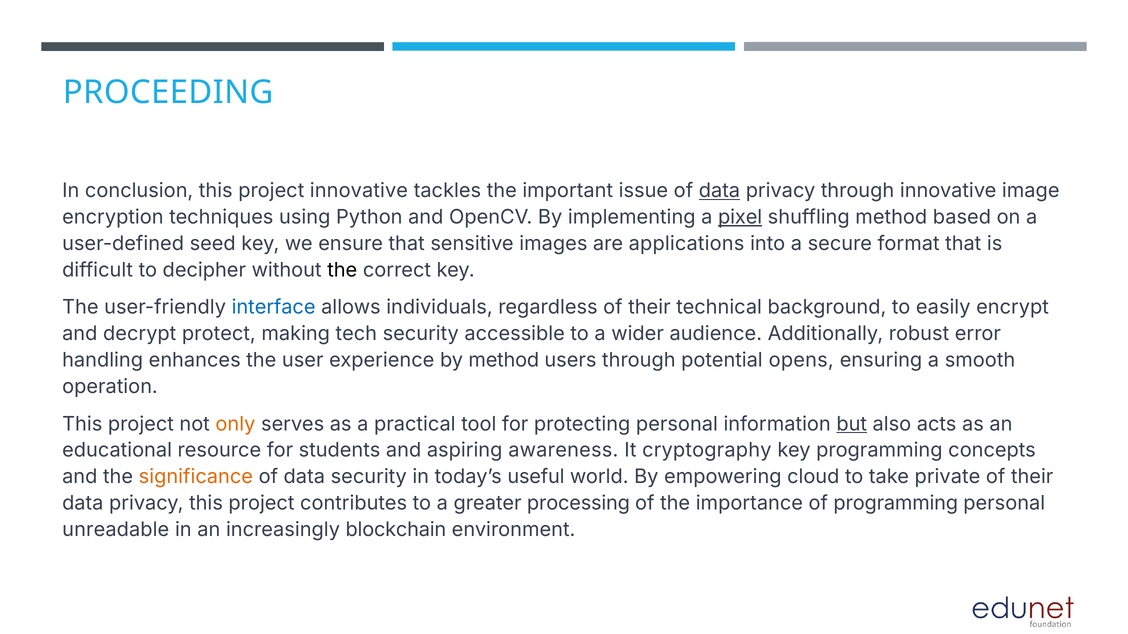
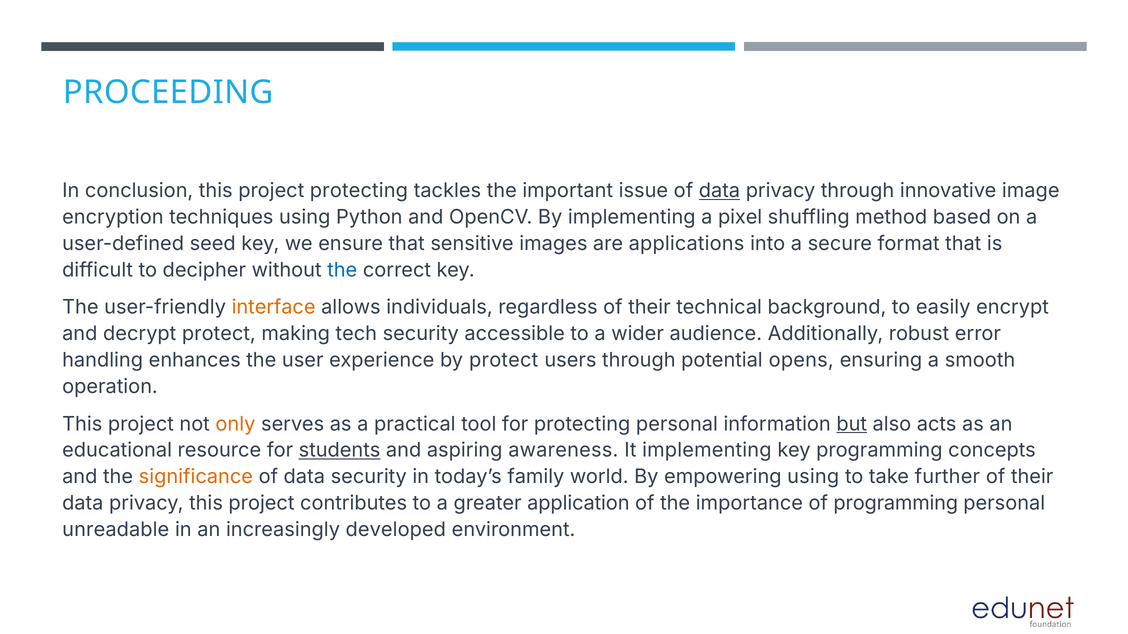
project innovative: innovative -> protecting
pixel underline: present -> none
the at (342, 270) colour: black -> blue
interface colour: blue -> orange
by method: method -> protect
students underline: none -> present
It cryptography: cryptography -> implementing
useful: useful -> family
empowering cloud: cloud -> using
private: private -> further
processing: processing -> application
blockchain: blockchain -> developed
